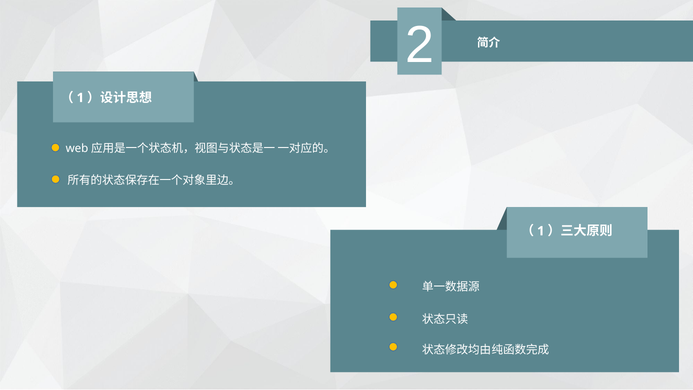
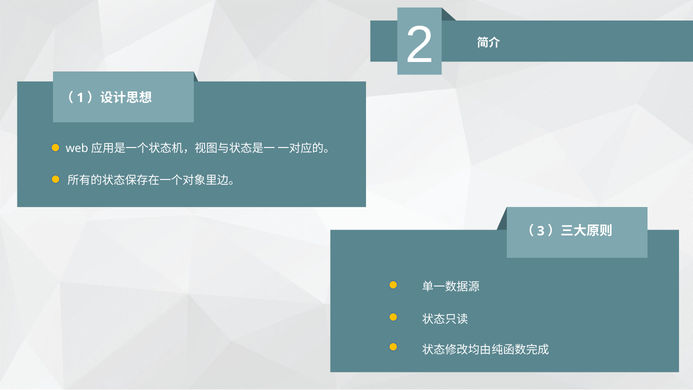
1 at (541, 231): 1 -> 3
